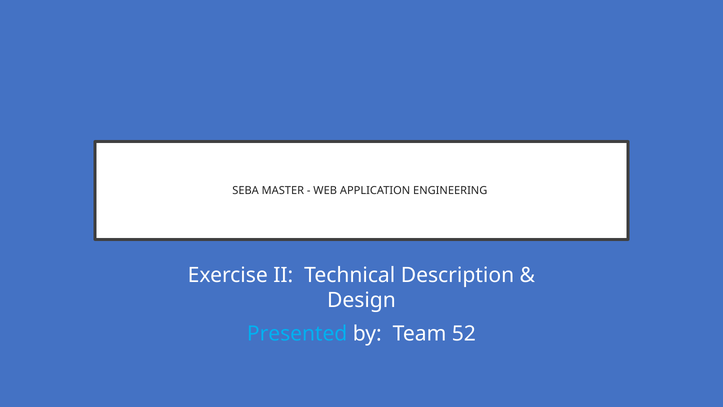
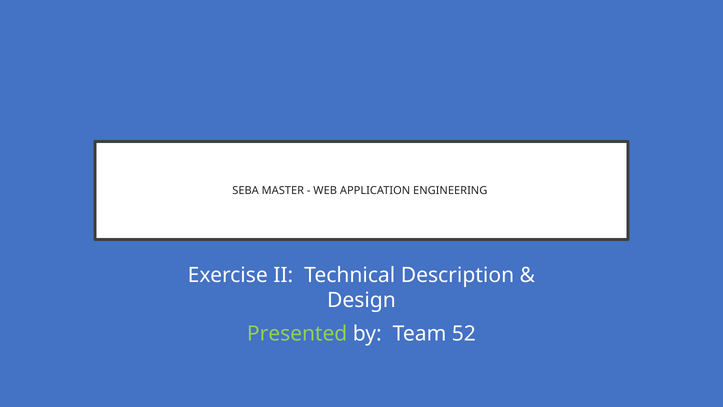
Presented colour: light blue -> light green
